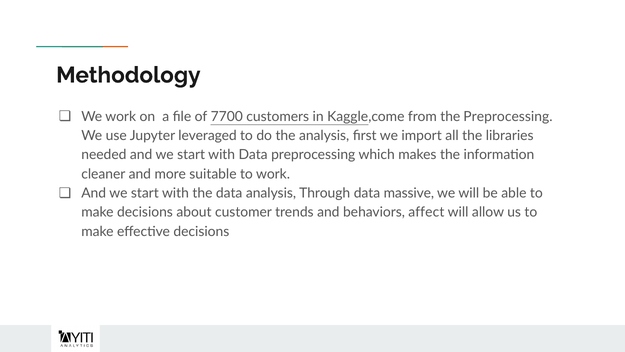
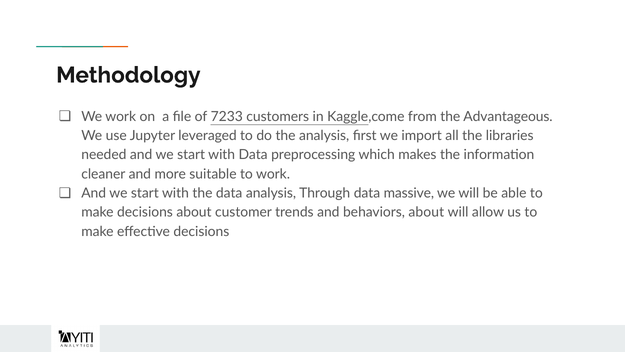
7700: 7700 -> 7233
the Preprocessing: Preprocessing -> Advantageous
behaviors affect: affect -> about
